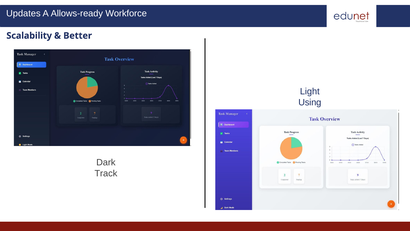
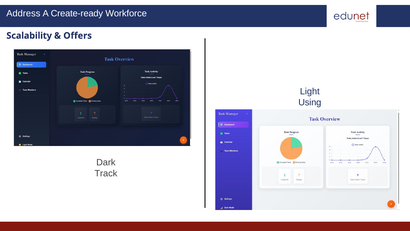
Updates: Updates -> Address
Allows-ready: Allows-ready -> Create-ready
Better: Better -> Offers
